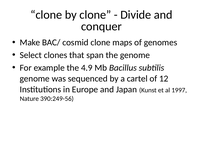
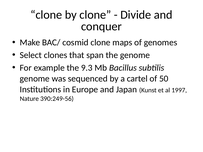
4.9: 4.9 -> 9.3
12: 12 -> 50
